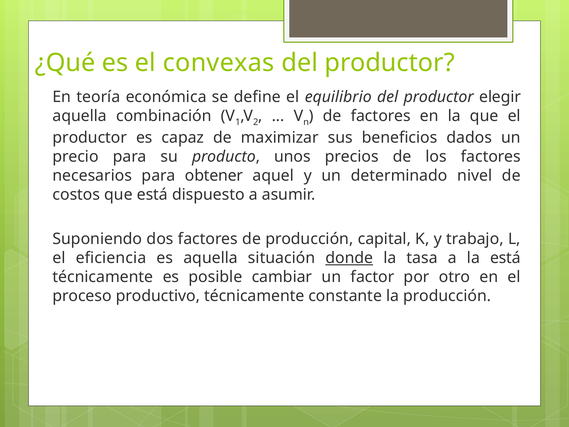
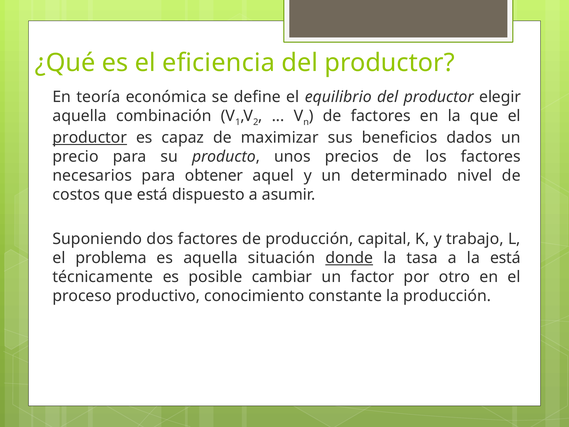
convexas: convexas -> eficiencia
productor at (90, 138) underline: none -> present
eficiencia: eficiencia -> problema
productivo técnicamente: técnicamente -> conocimiento
